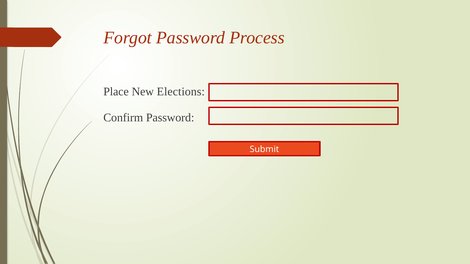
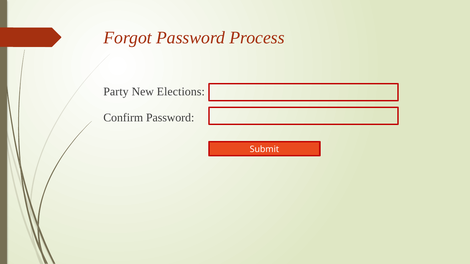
Place: Place -> Party
